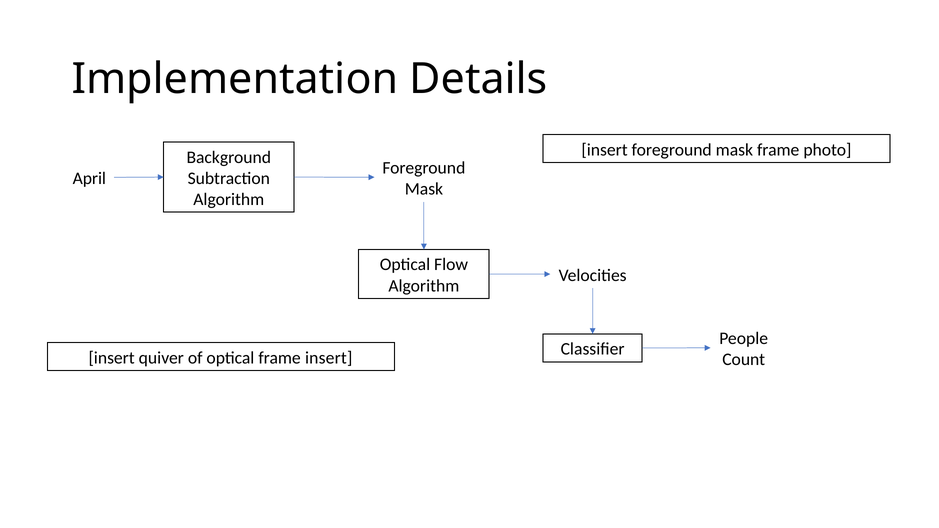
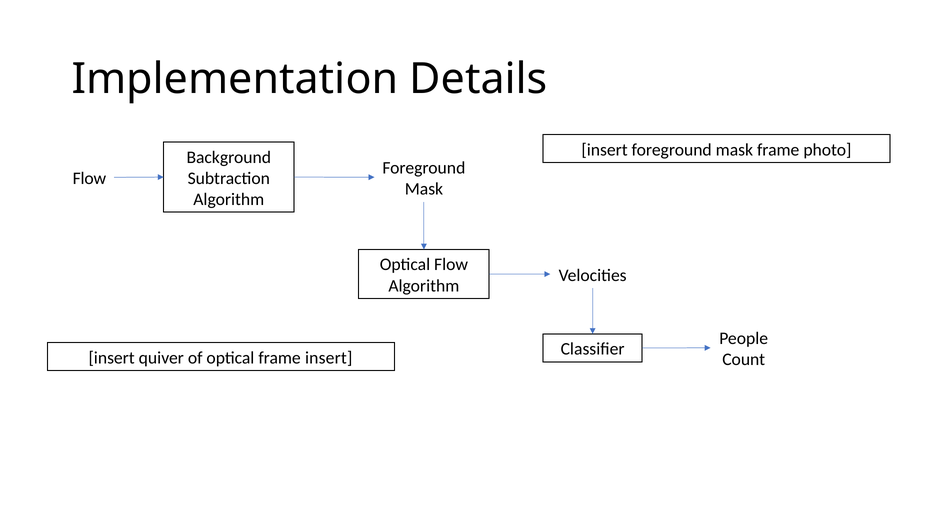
April at (89, 179): April -> Flow
